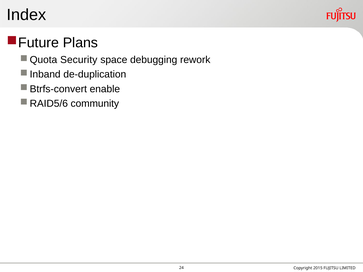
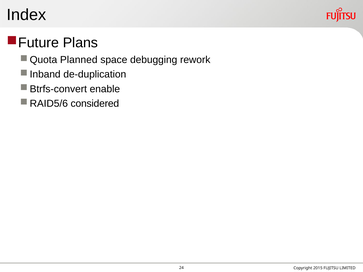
Security: Security -> Planned
community: community -> considered
